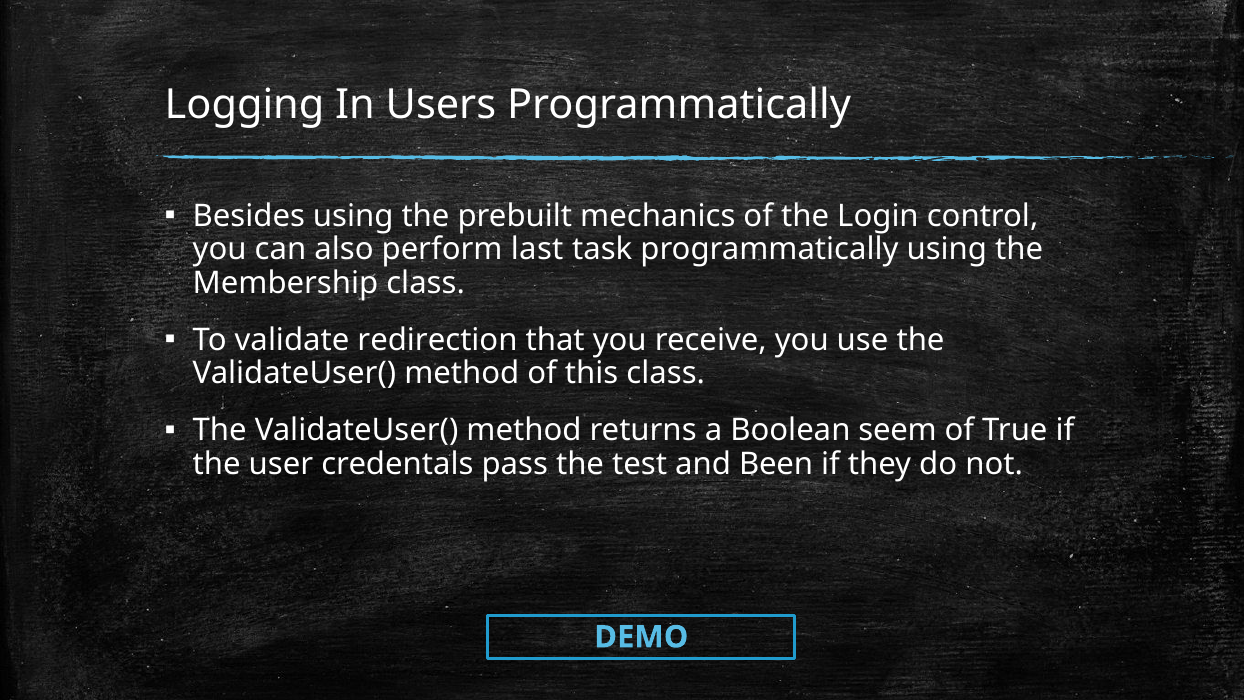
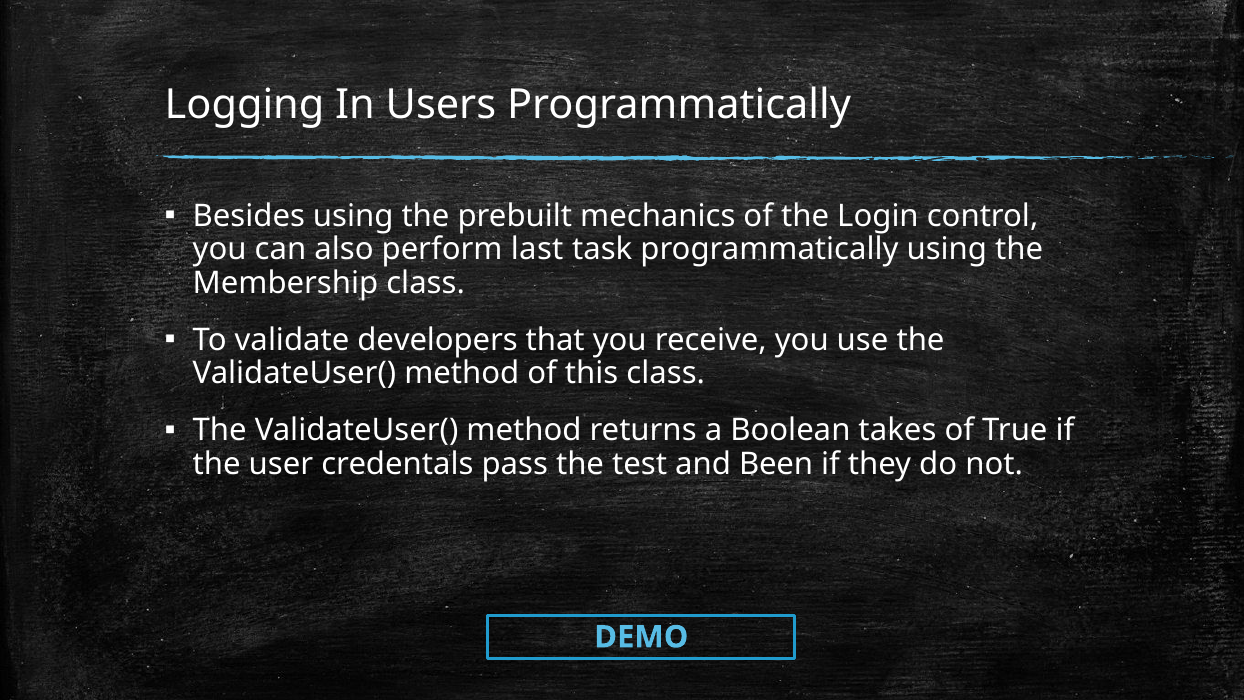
redirection: redirection -> developers
seem: seem -> takes
